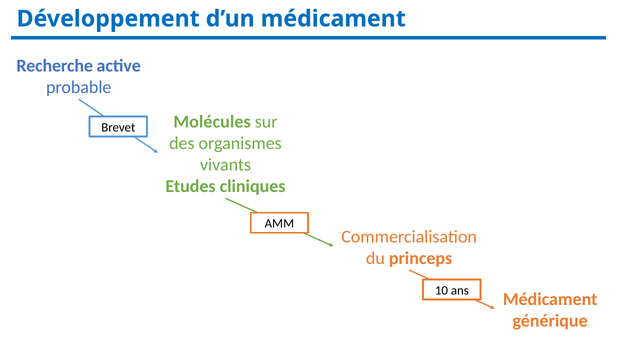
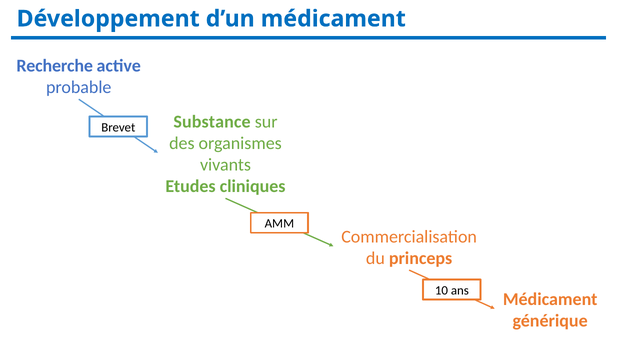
Molécules: Molécules -> Substance
